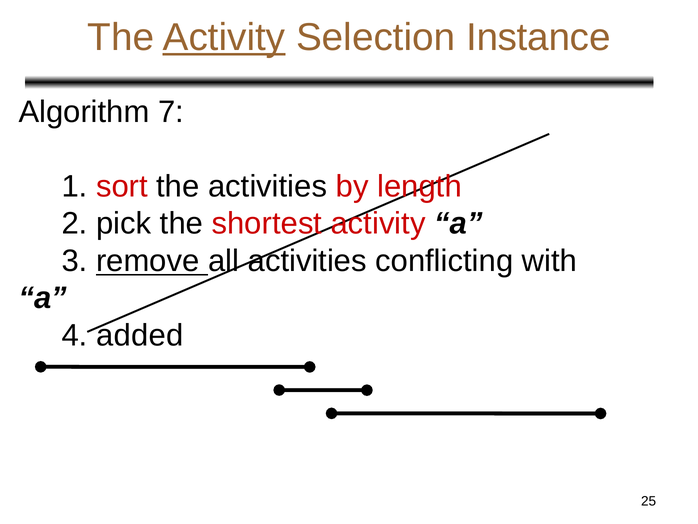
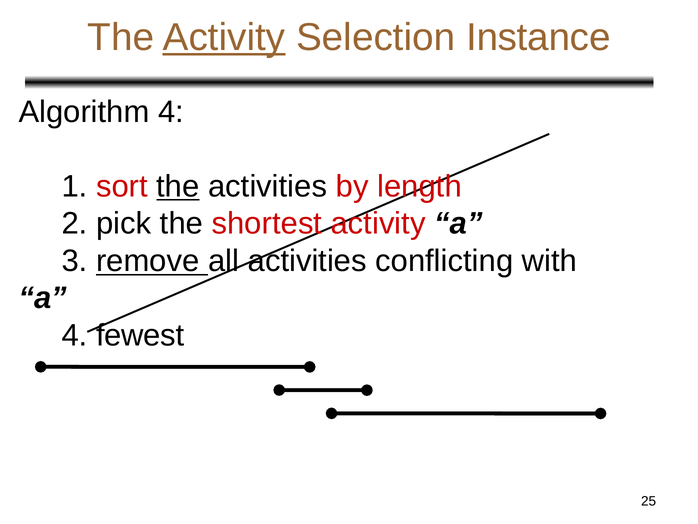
Algorithm 7: 7 -> 4
the at (178, 186) underline: none -> present
added: added -> fewest
